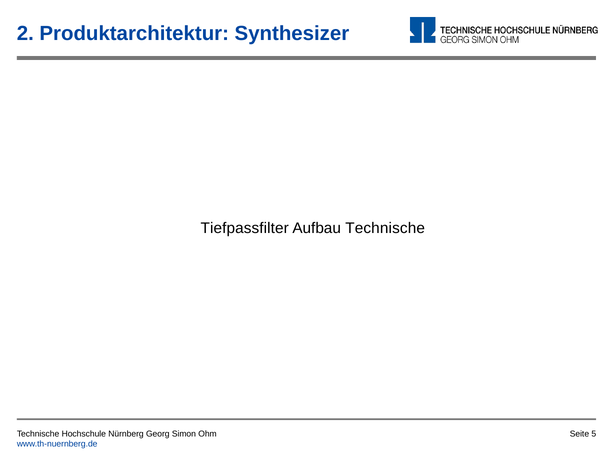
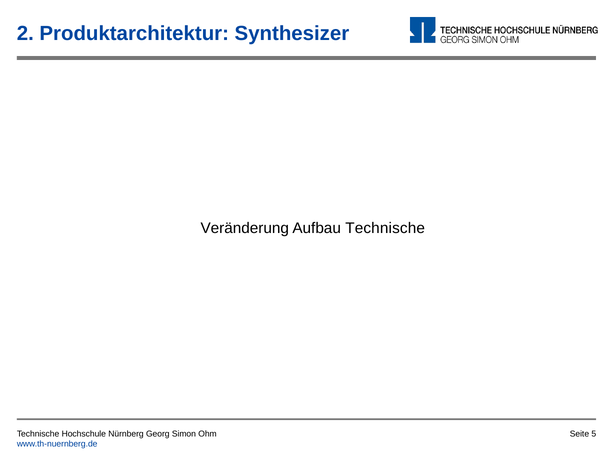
Tiefpassfilter: Tiefpassfilter -> Veränderung
